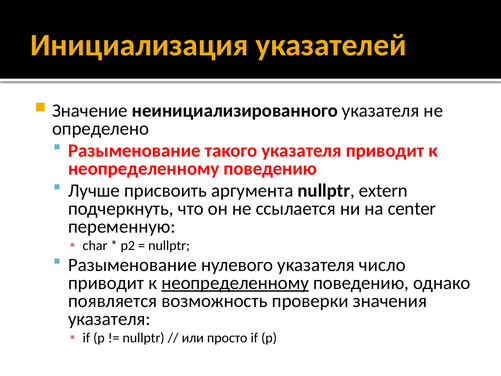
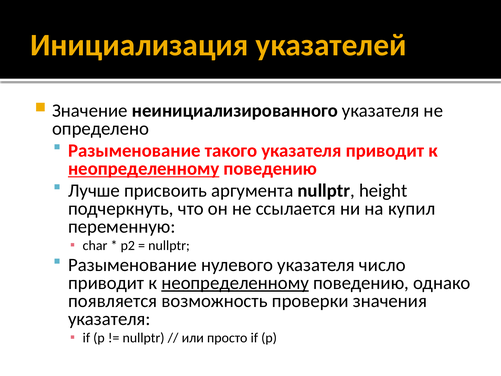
неопределенному at (144, 169) underline: none -> present
extern: extern -> height
center: center -> купил
